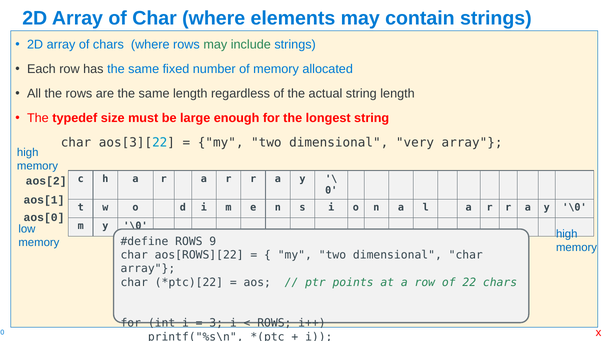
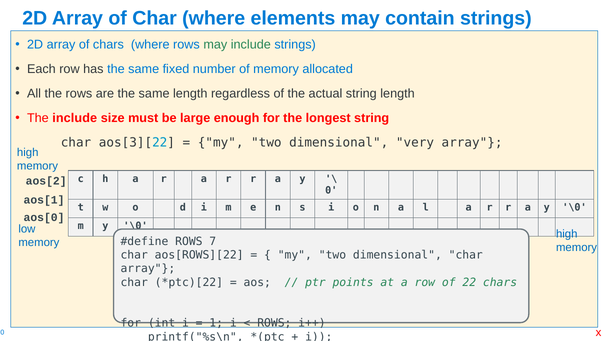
The typedef: typedef -> include
9: 9 -> 7
3: 3 -> 1
